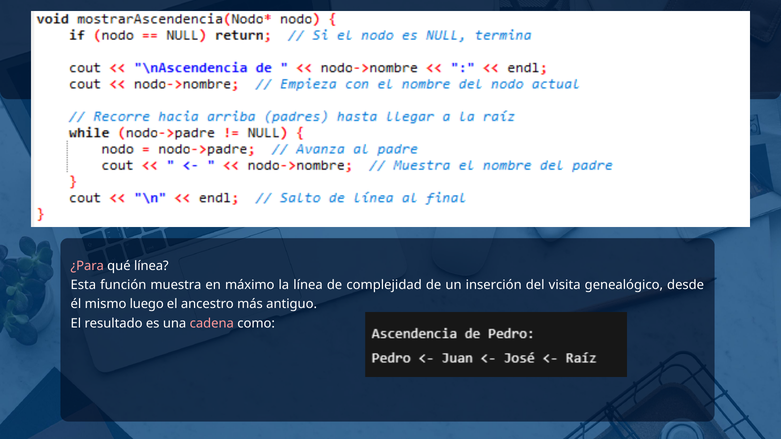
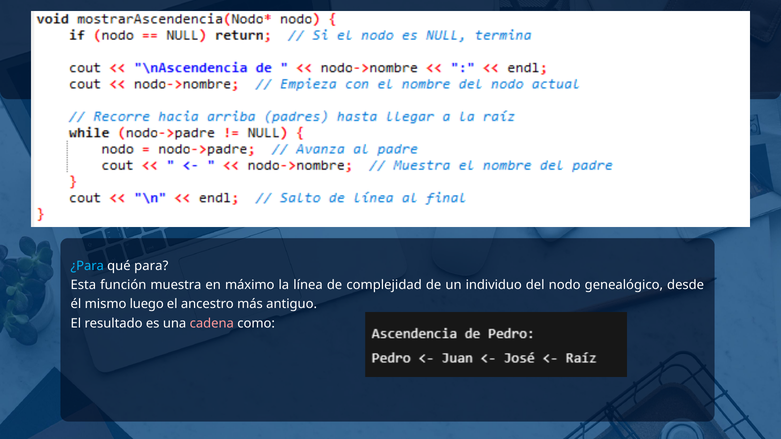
¿Para colour: pink -> light blue
qué línea: línea -> para
inserción: inserción -> individuo
visita: visita -> nodo
